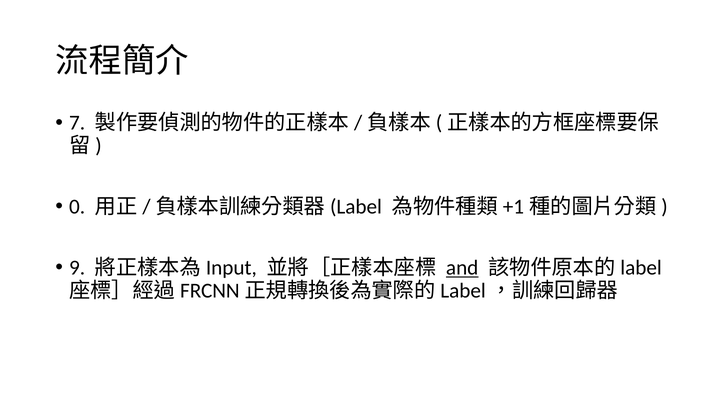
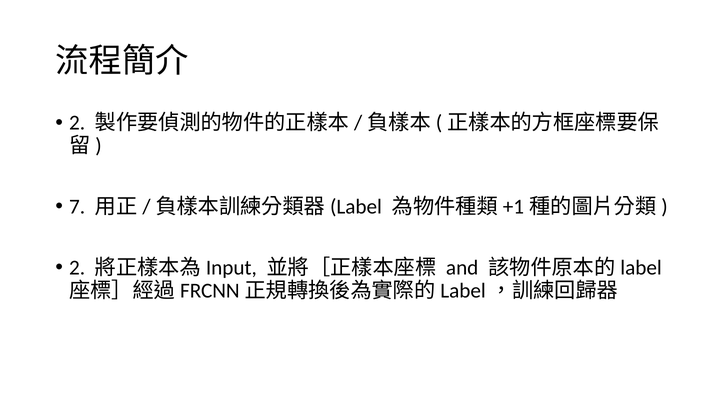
7 at (77, 123): 7 -> 2
0: 0 -> 7
9 at (77, 268): 9 -> 2
and underline: present -> none
